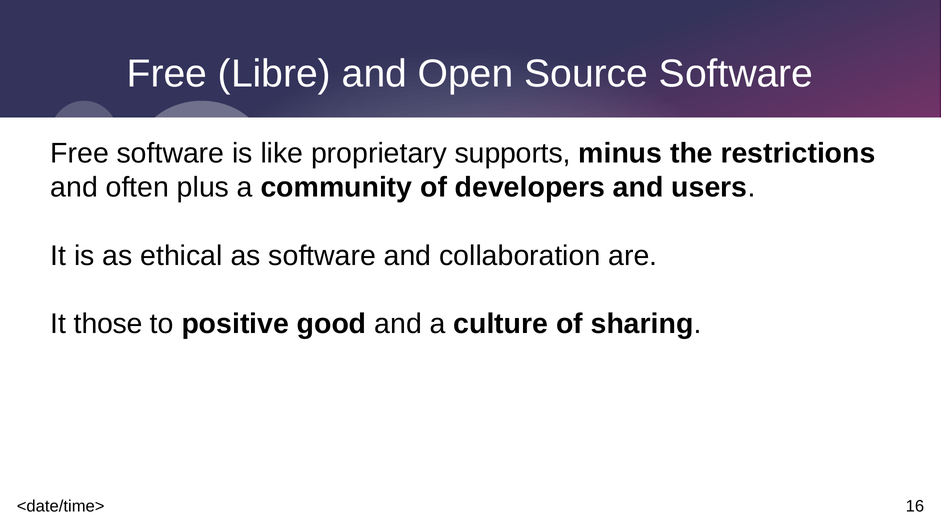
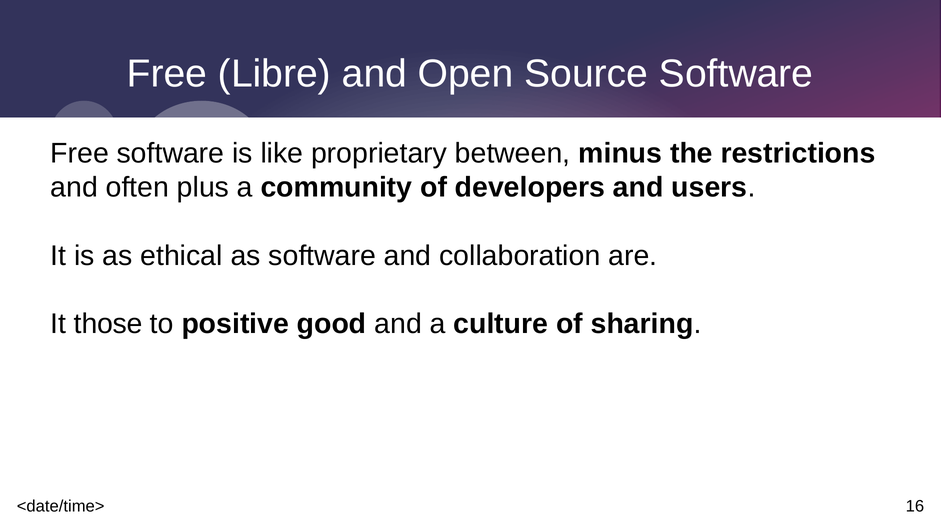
supports: supports -> between
